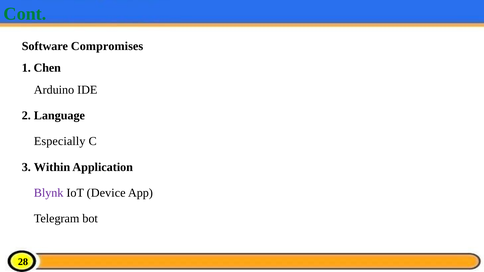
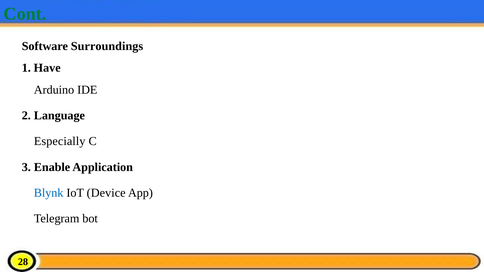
Compromises: Compromises -> Surroundings
Chen: Chen -> Have
Within: Within -> Enable
Blynk colour: purple -> blue
